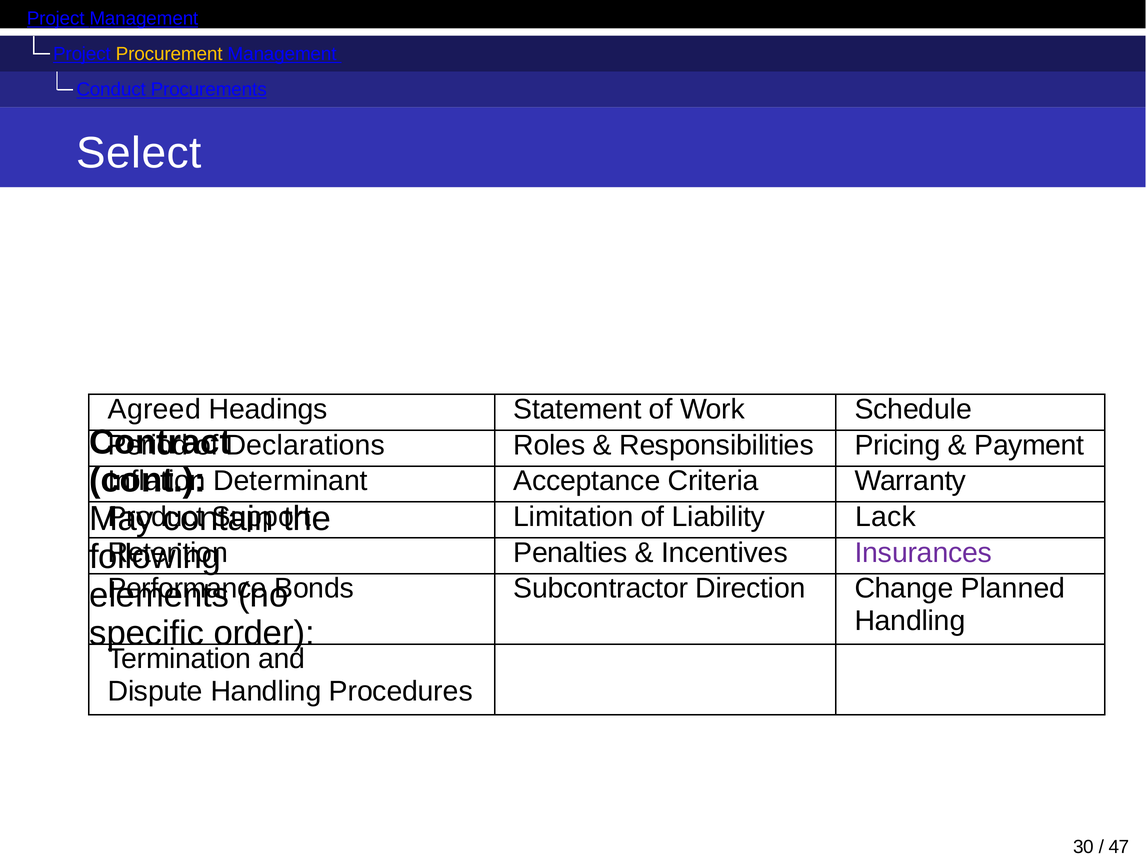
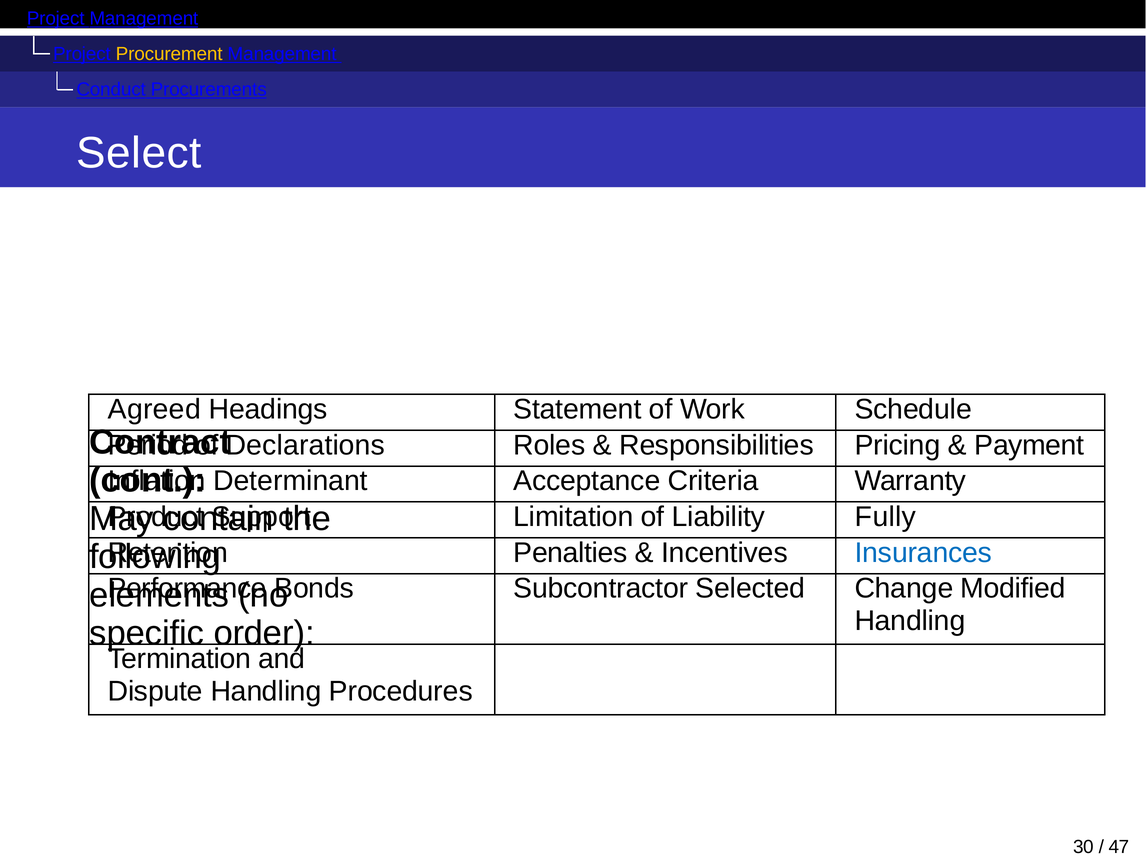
Lack: Lack -> Fully
Insurances colour: purple -> blue
Direction: Direction -> Selected
Planned: Planned -> Modified
